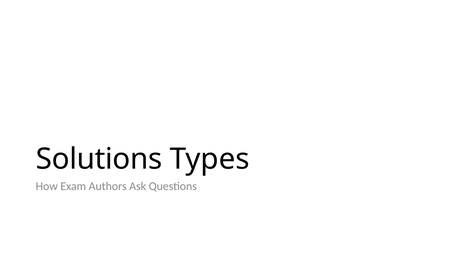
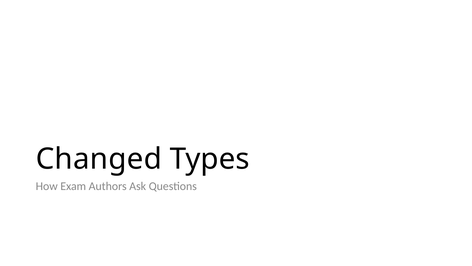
Solutions: Solutions -> Changed
